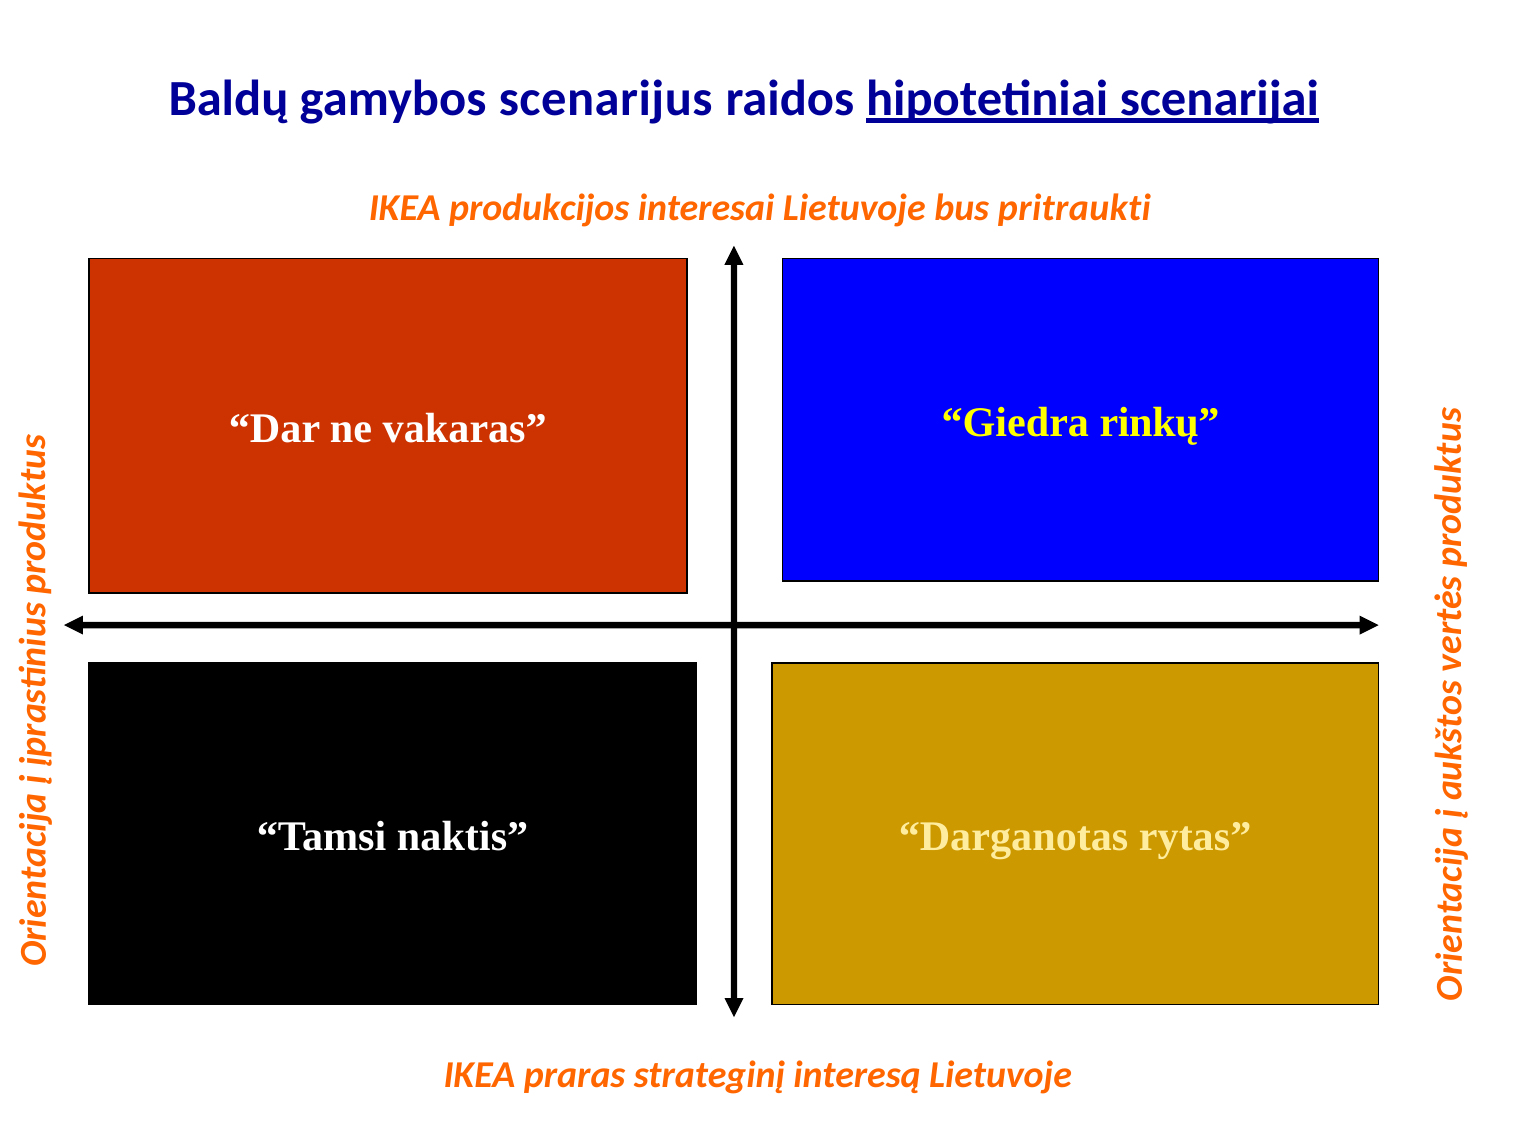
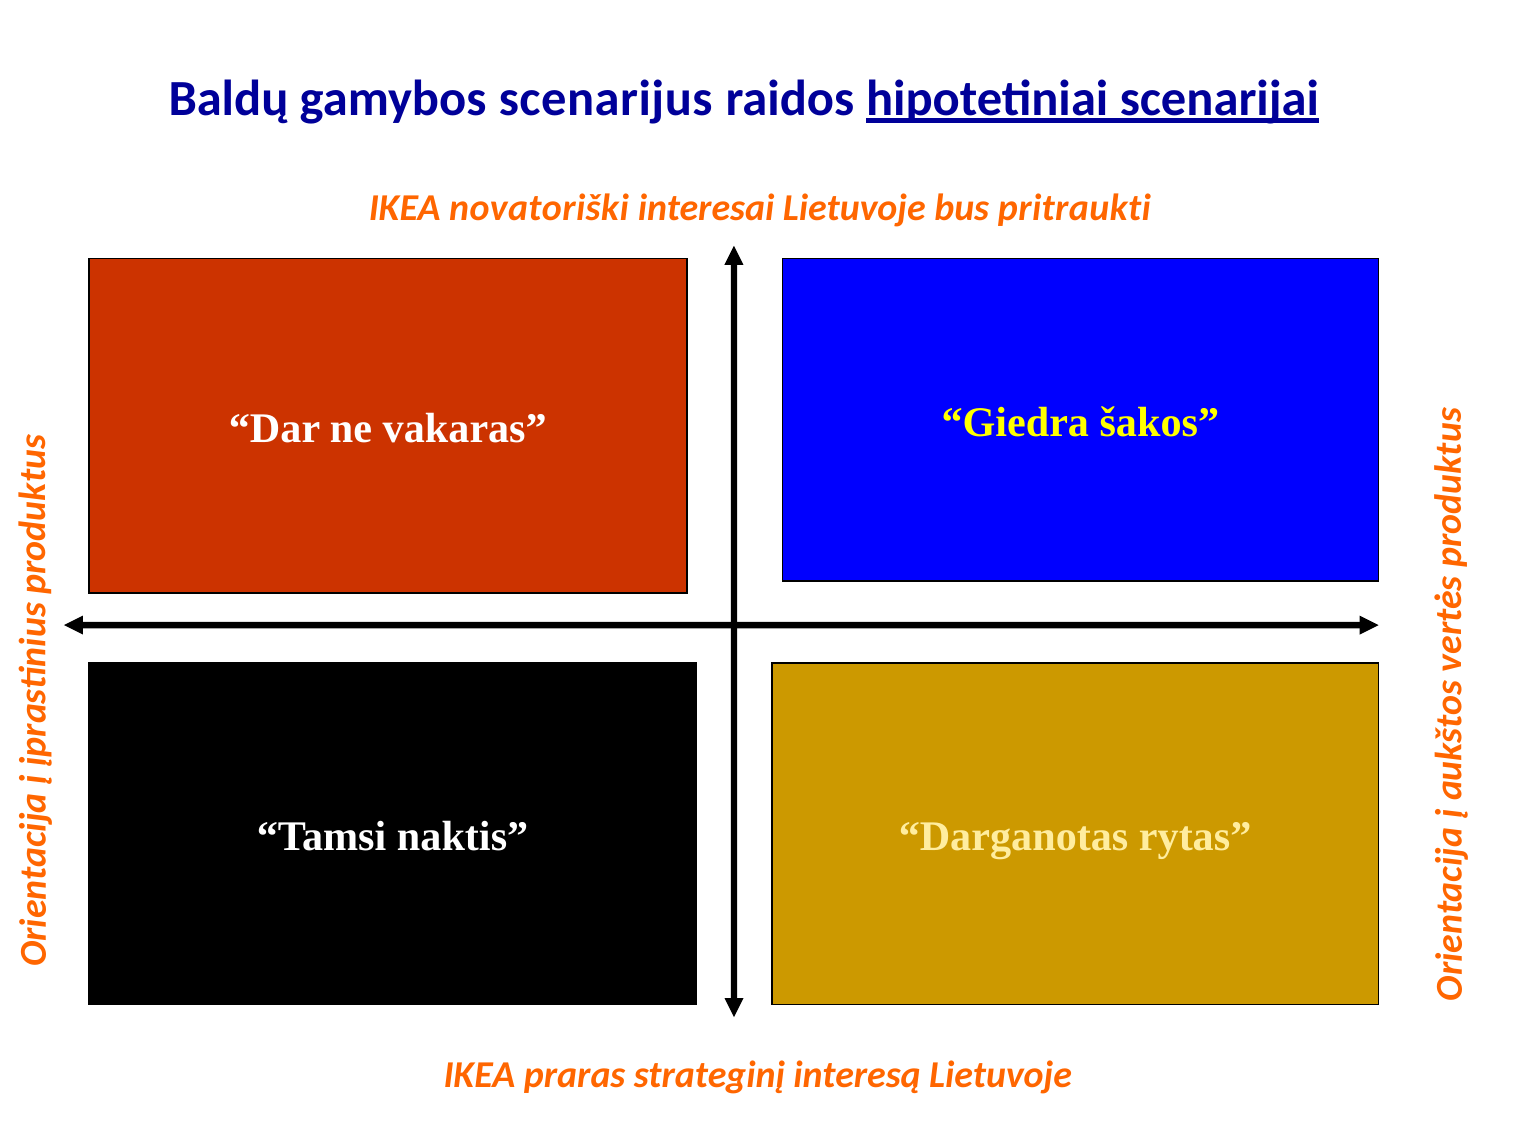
produkcijos: produkcijos -> novatoriški
rinkų: rinkų -> šakos
